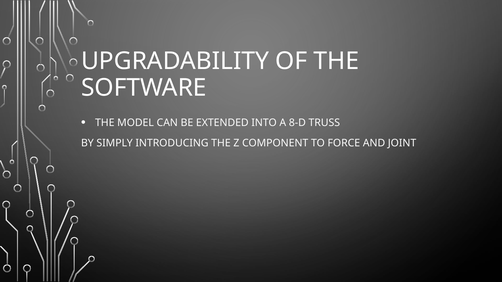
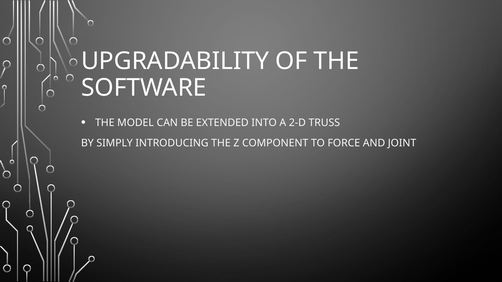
8-D: 8-D -> 2-D
